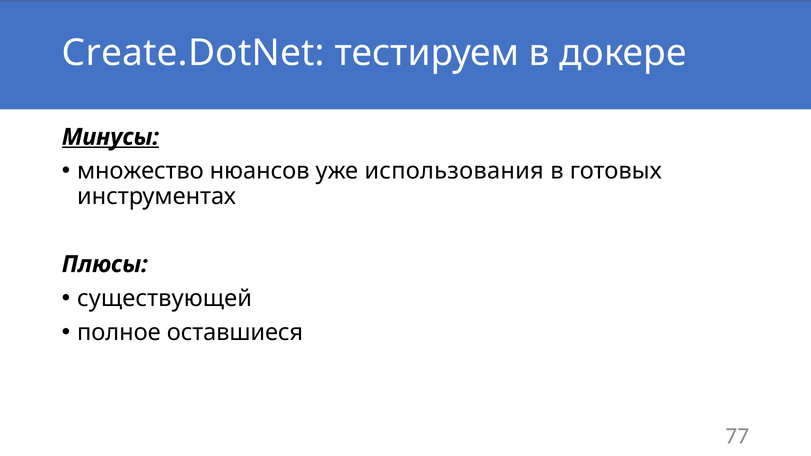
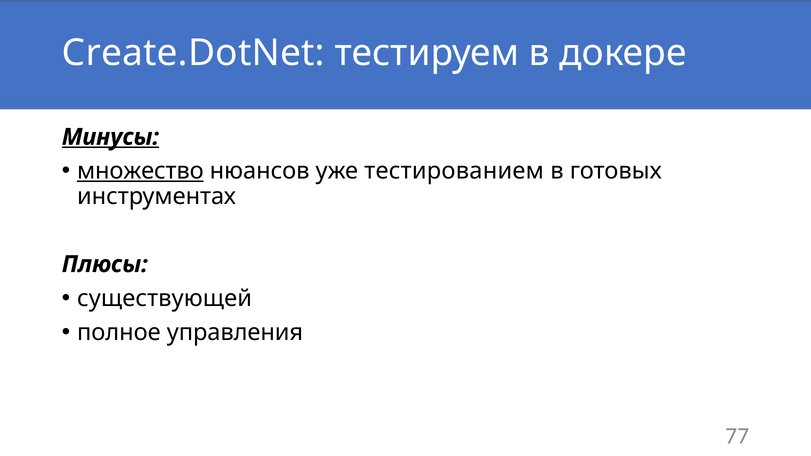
множество underline: none -> present
использования: использования -> тестированием
оставшиеся: оставшиеся -> управления
